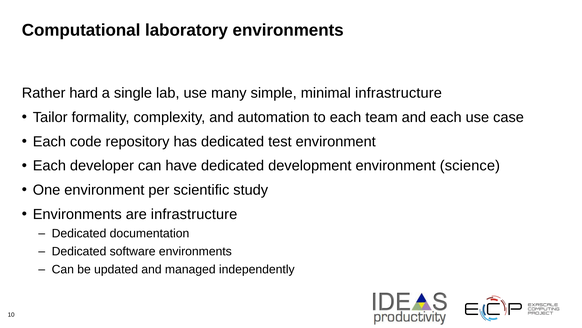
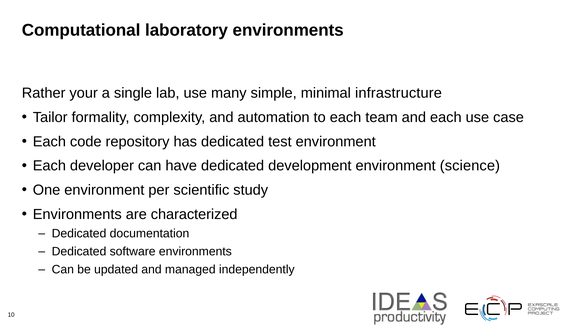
hard: hard -> your
are infrastructure: infrastructure -> characterized
